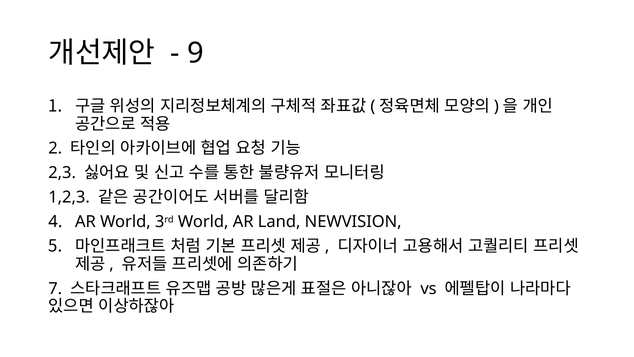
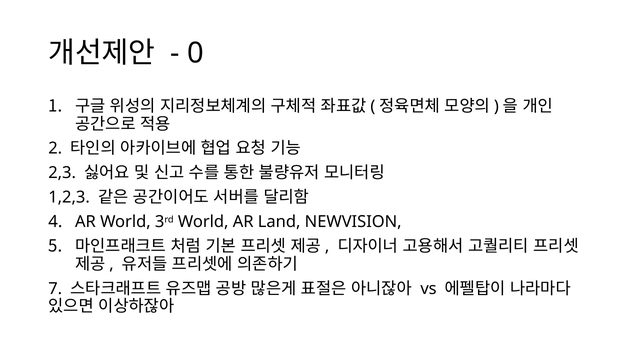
9: 9 -> 0
